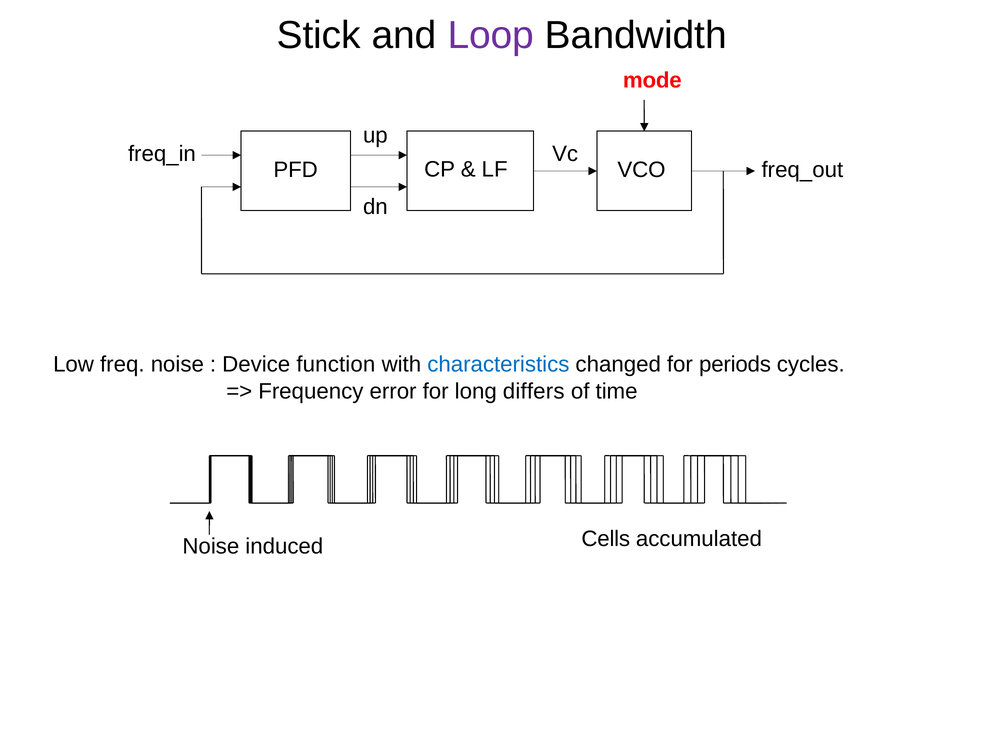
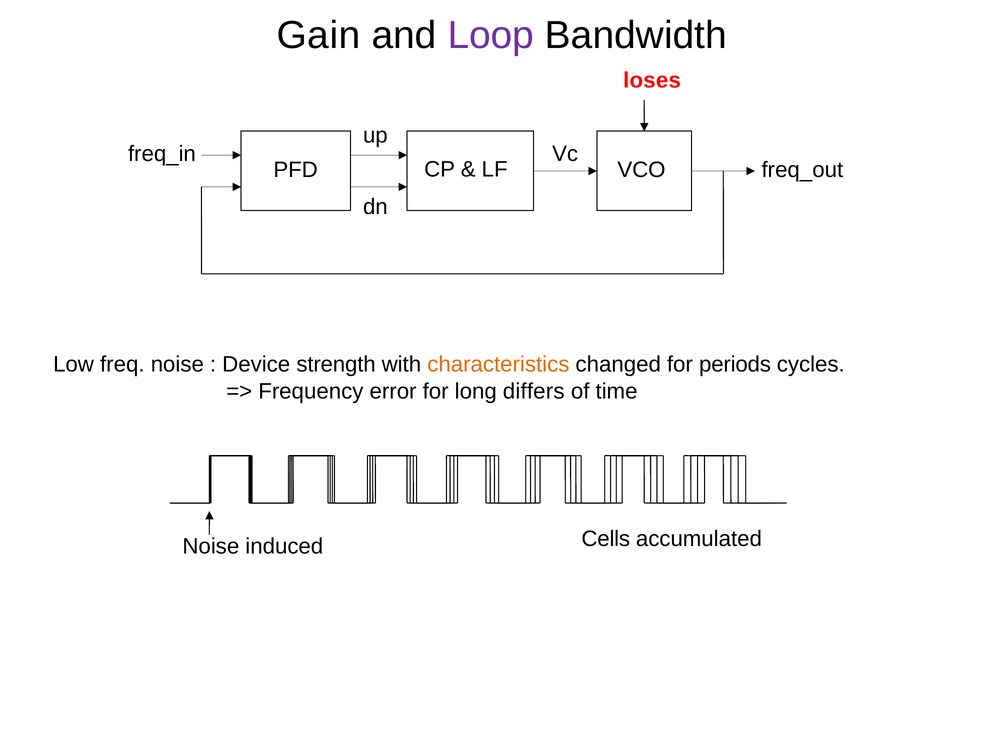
Stick: Stick -> Gain
mode: mode -> loses
function: function -> strength
characteristics colour: blue -> orange
